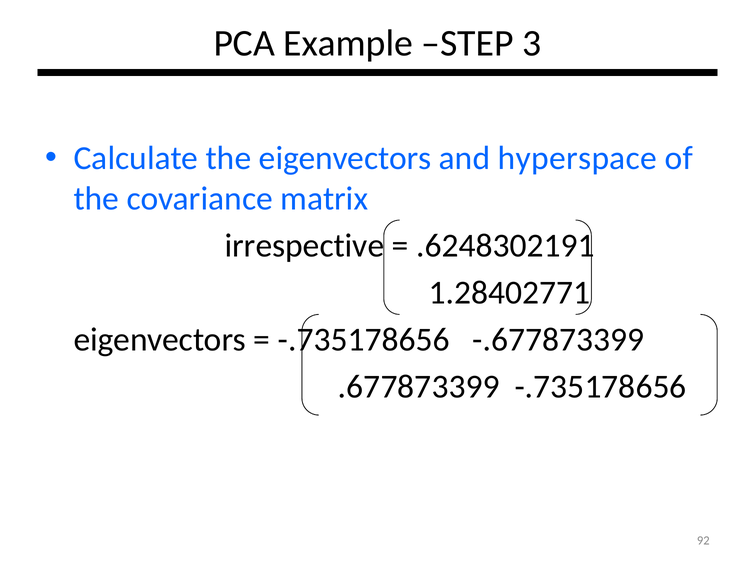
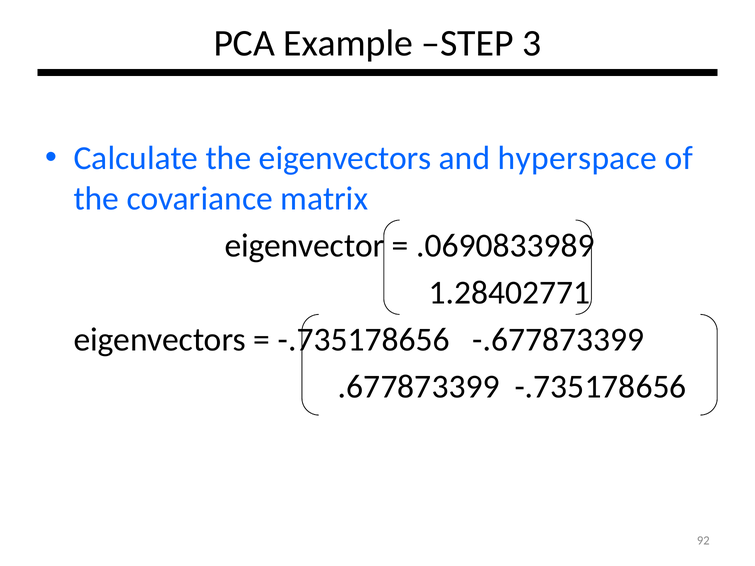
irrespective: irrespective -> eigenvector
.6248302191: .6248302191 -> .0690833989
